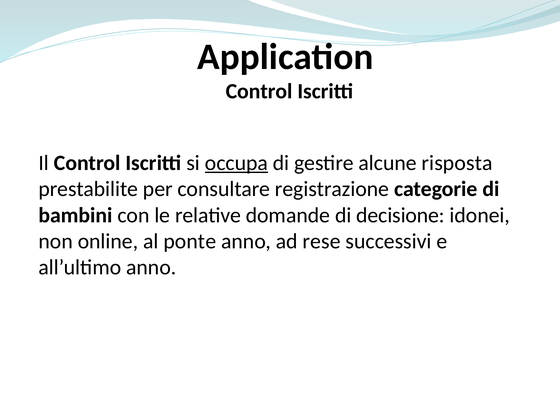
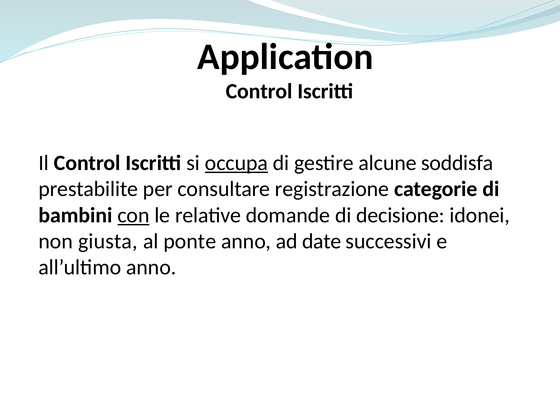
risposta: risposta -> soddisfa
con underline: none -> present
online: online -> giusta
rese: rese -> date
